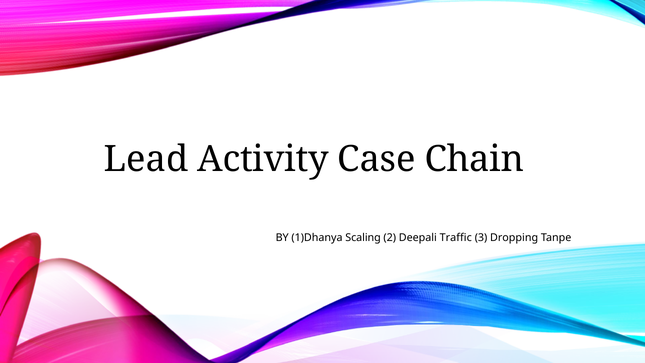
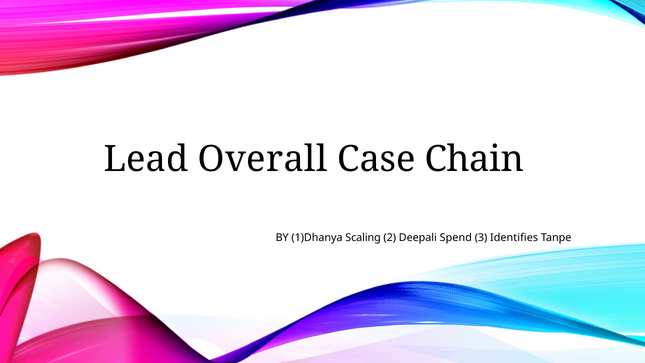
Activity: Activity -> Overall
Traffic: Traffic -> Spend
Dropping: Dropping -> Identifies
